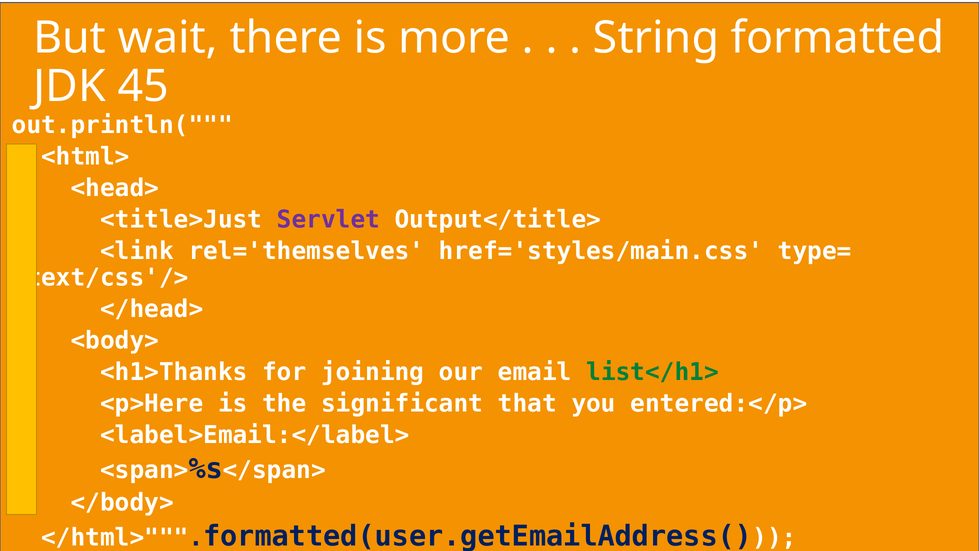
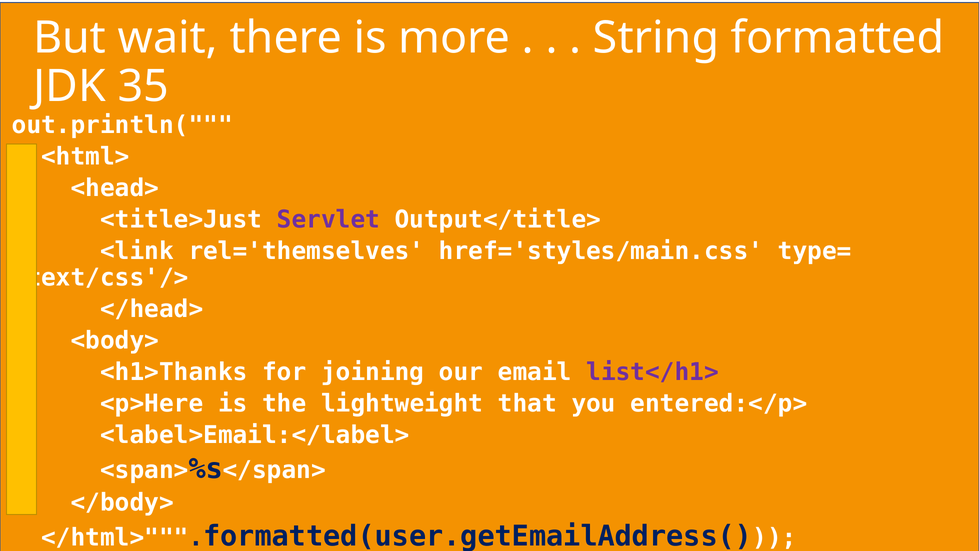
45: 45 -> 35
list</h1> colour: green -> purple
significant: significant -> lightweight
